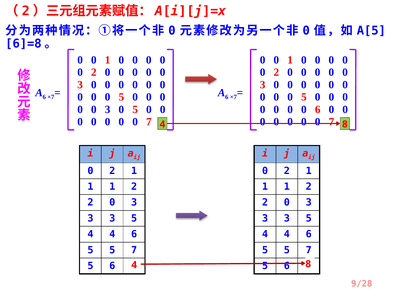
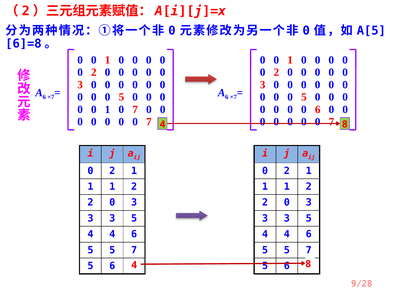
3 at (108, 109): 3 -> 1
5 at (135, 109): 5 -> 7
